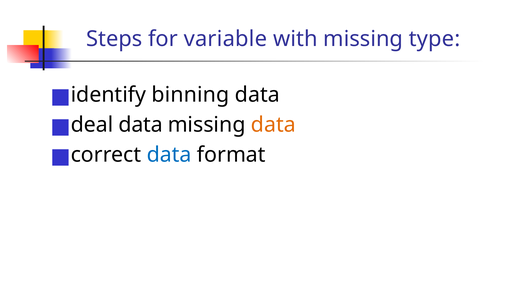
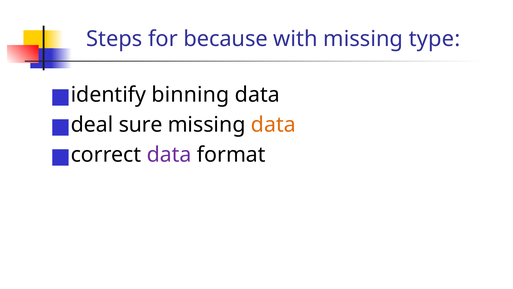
variable: variable -> because
deal data: data -> sure
data at (169, 155) colour: blue -> purple
